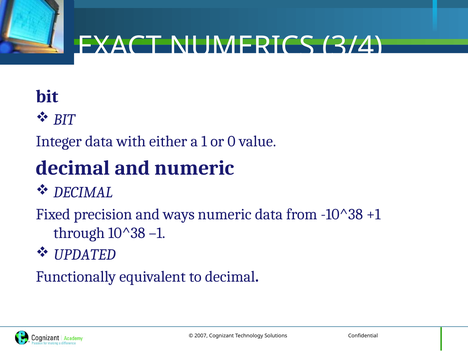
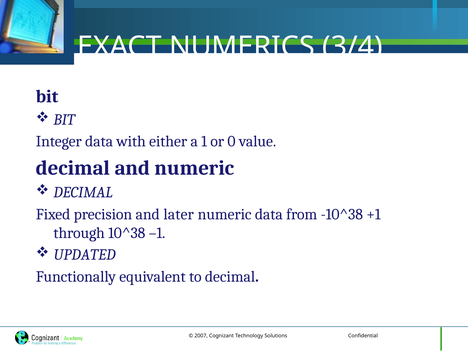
ways: ways -> later
